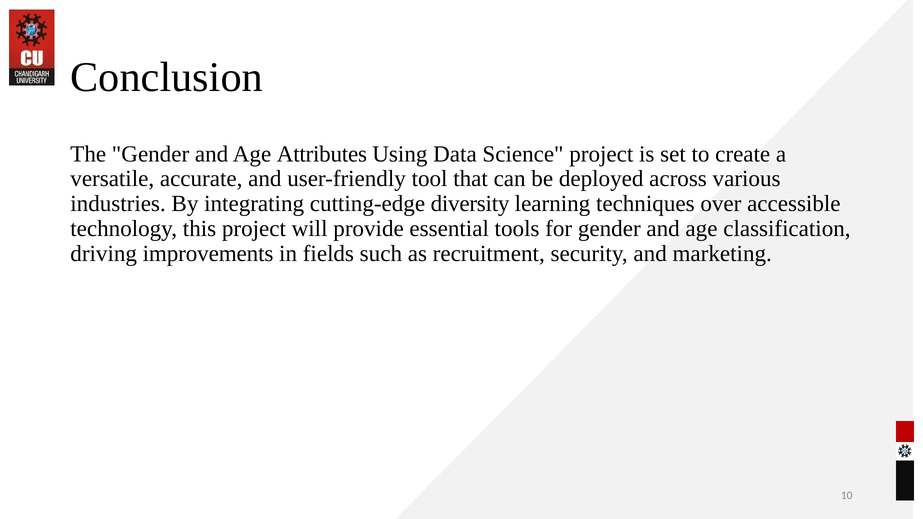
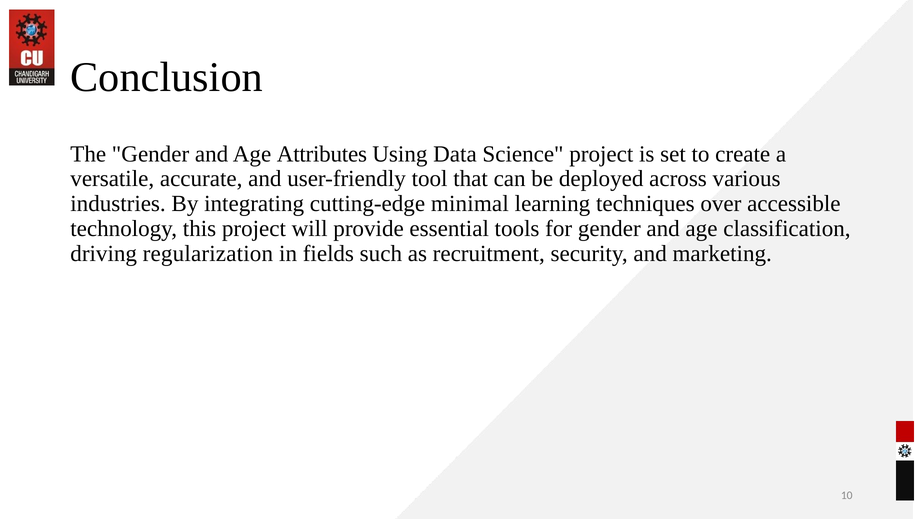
diversity: diversity -> minimal
improvements: improvements -> regularization
